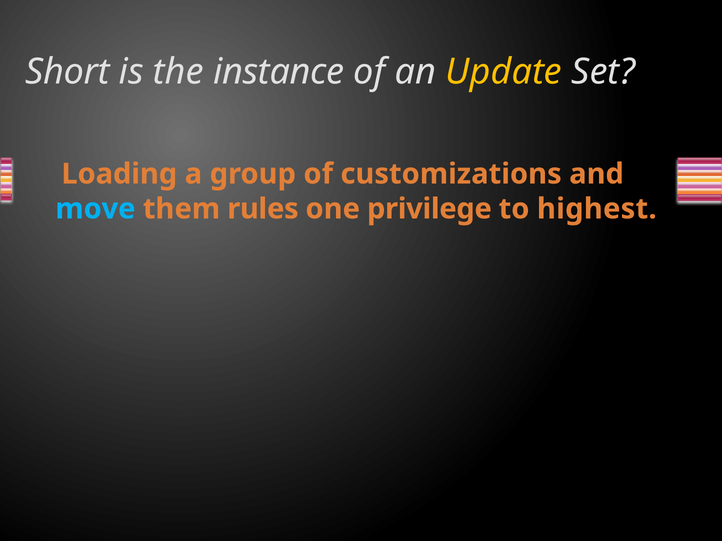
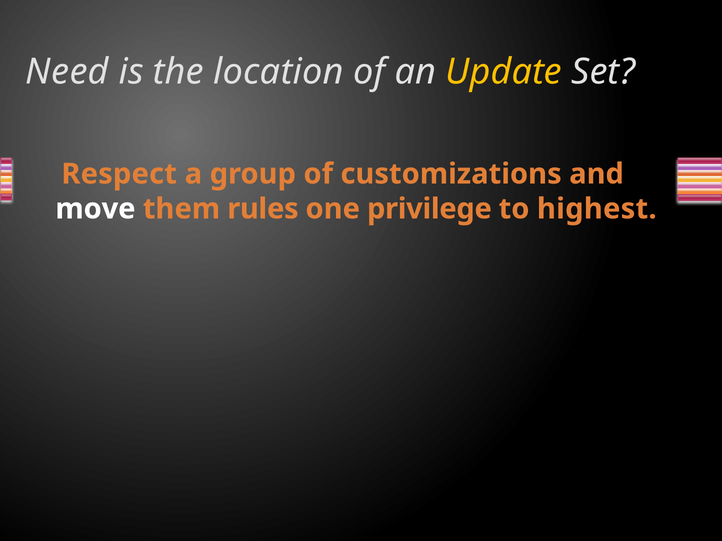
Short: Short -> Need
instance: instance -> location
Loading: Loading -> Respect
move colour: light blue -> white
